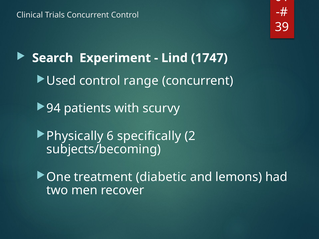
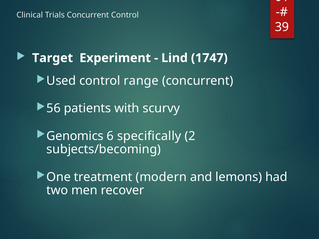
Search: Search -> Target
94: 94 -> 56
Physically: Physically -> Genomics
diabetic: diabetic -> modern
